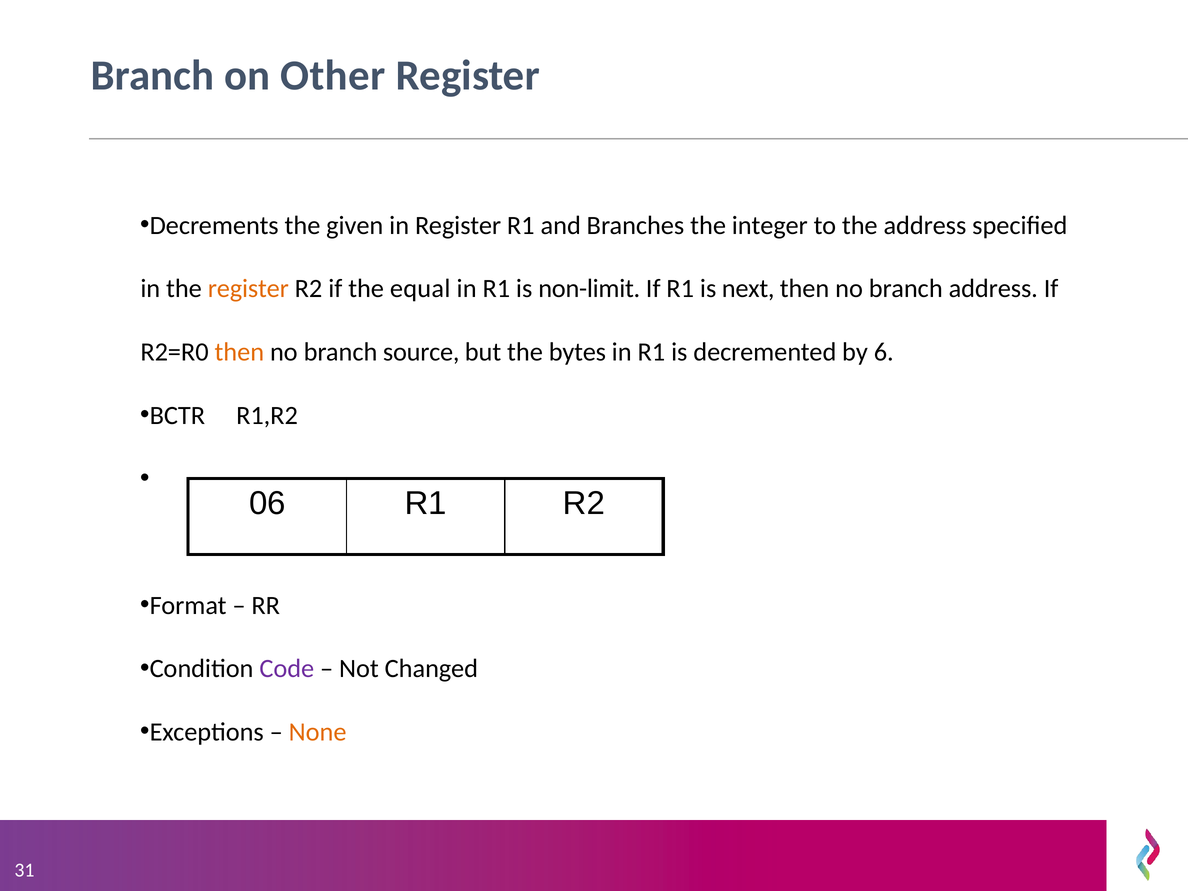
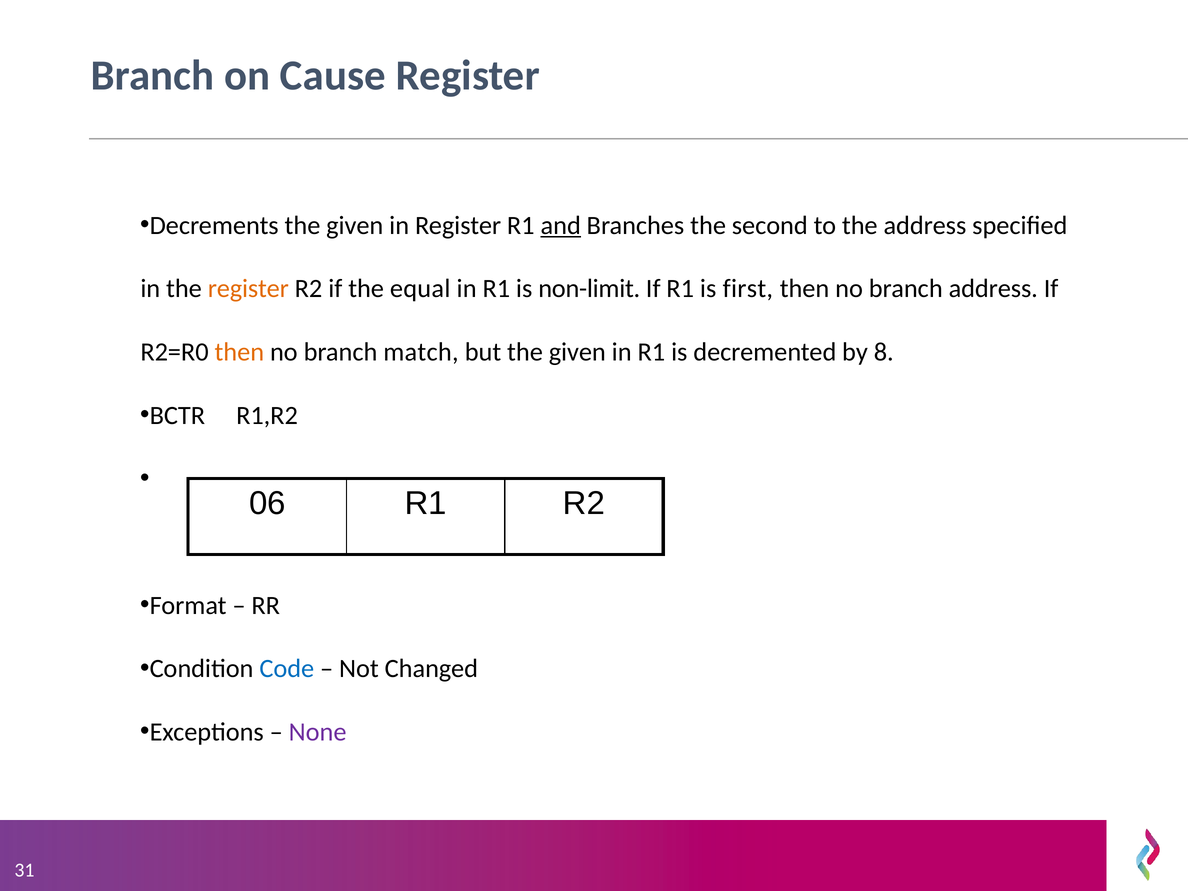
Other: Other -> Cause
and underline: none -> present
integer: integer -> second
next: next -> first
source: source -> match
but the bytes: bytes -> given
6: 6 -> 8
Code colour: purple -> blue
None colour: orange -> purple
